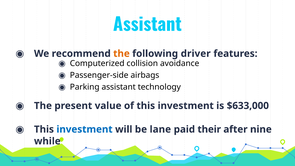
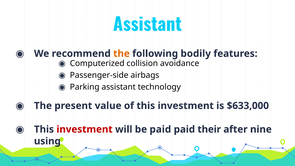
driver: driver -> bodily
investment at (85, 129) colour: blue -> red
be lane: lane -> paid
while: while -> using
